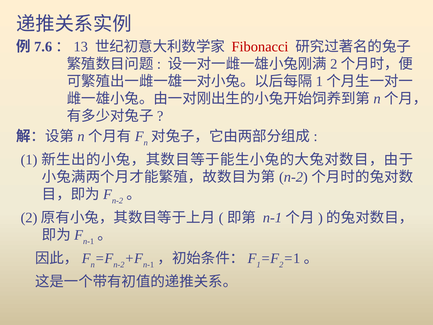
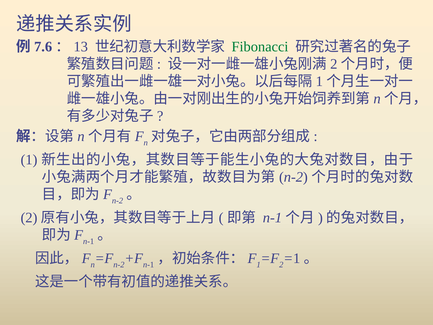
Fibonacci colour: red -> green
